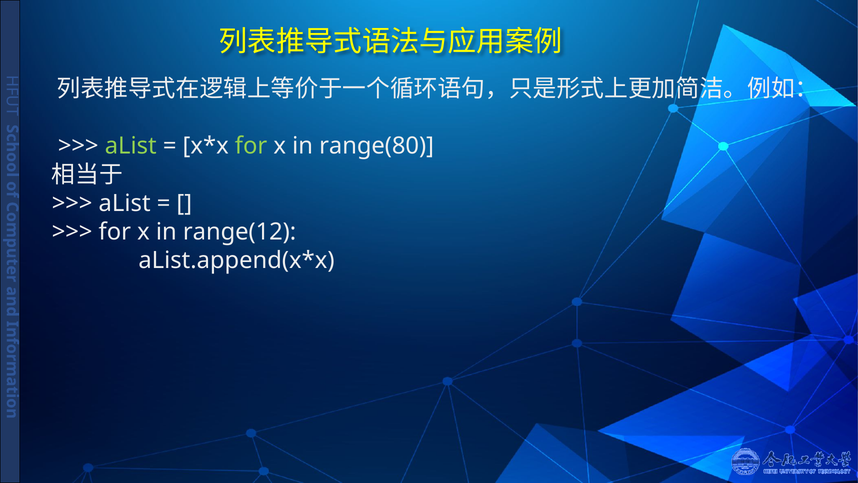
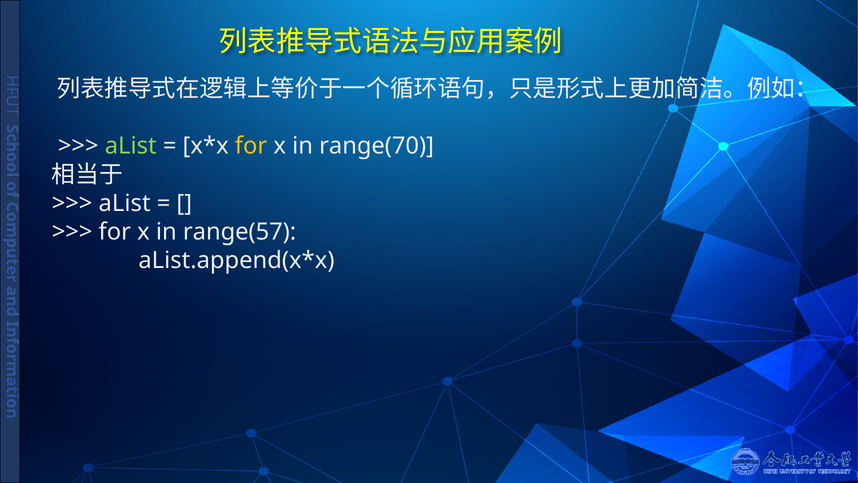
for at (251, 146) colour: light green -> yellow
range(80: range(80 -> range(70
range(12: range(12 -> range(57
